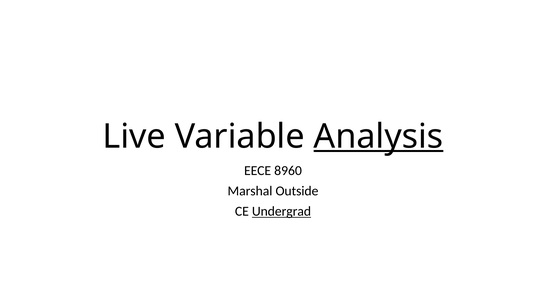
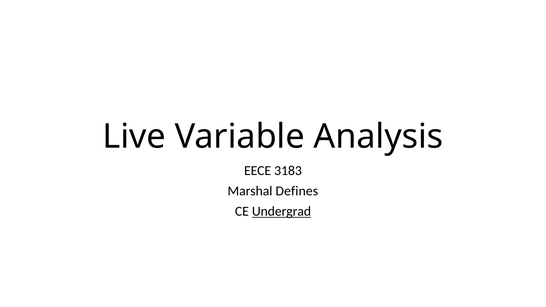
Analysis underline: present -> none
8960: 8960 -> 3183
Outside: Outside -> Defines
